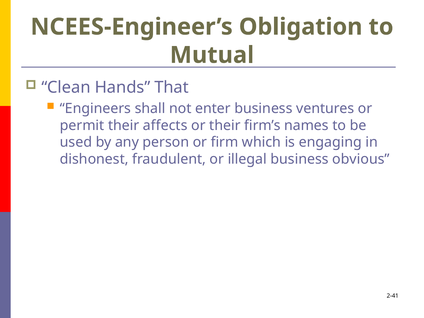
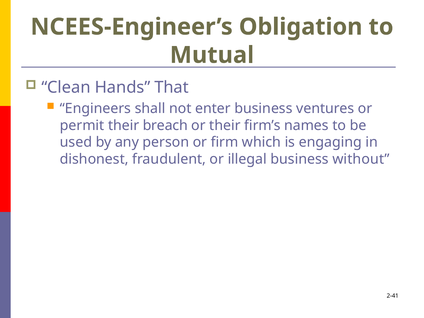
affects: affects -> breach
obvious: obvious -> without
